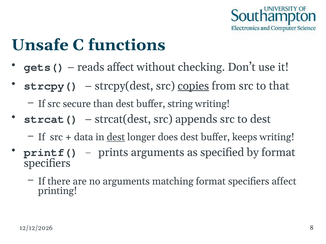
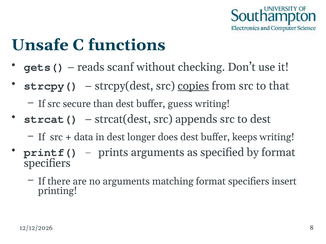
reads affect: affect -> scanf
string: string -> guess
dest at (116, 137) underline: present -> none
specifiers affect: affect -> insert
